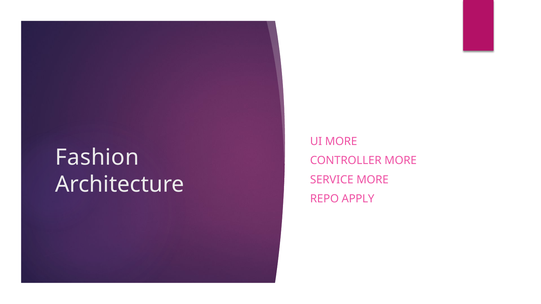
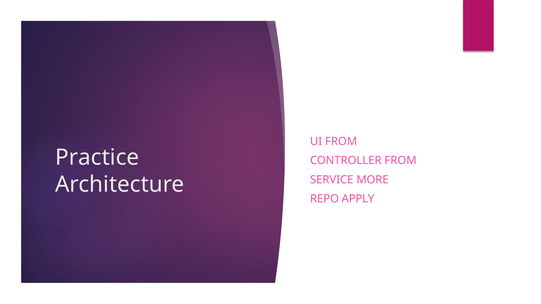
UI MORE: MORE -> FROM
Fashion: Fashion -> Practice
CONTROLLER MORE: MORE -> FROM
